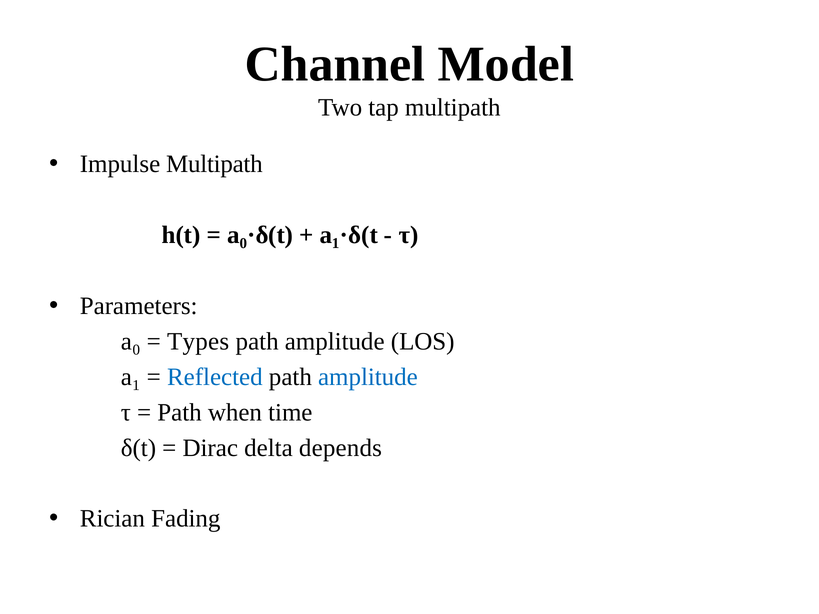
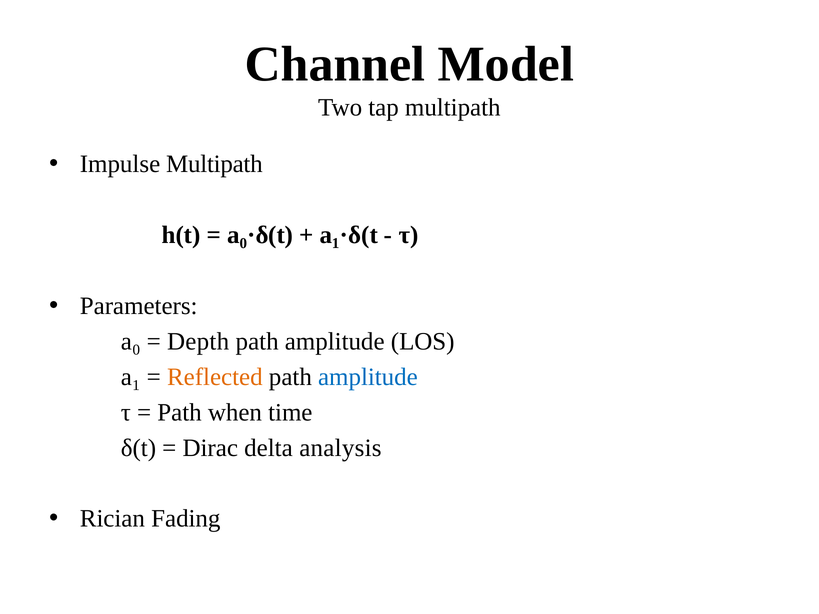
Types: Types -> Depth
Reflected colour: blue -> orange
depends: depends -> analysis
